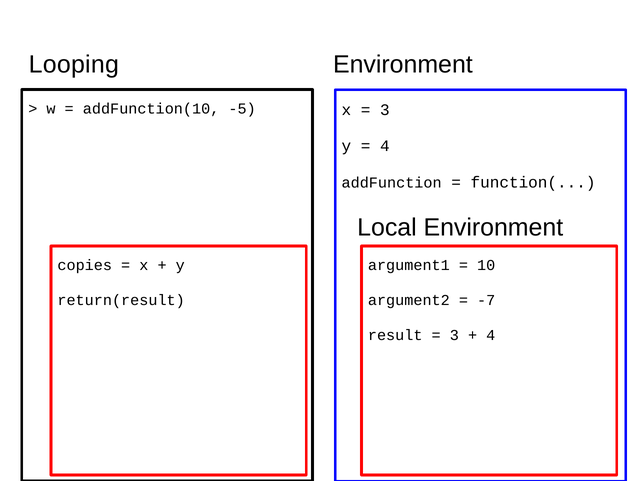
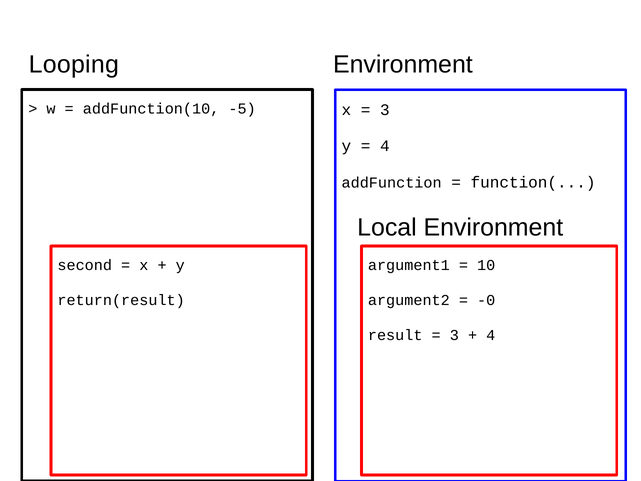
copies: copies -> second
-7: -7 -> -0
